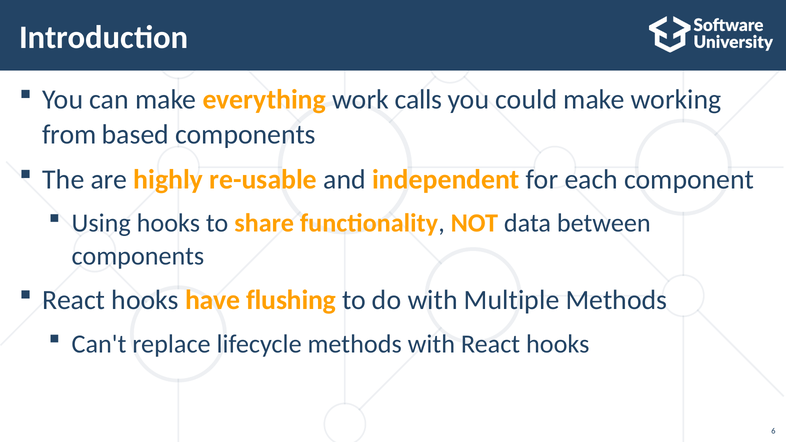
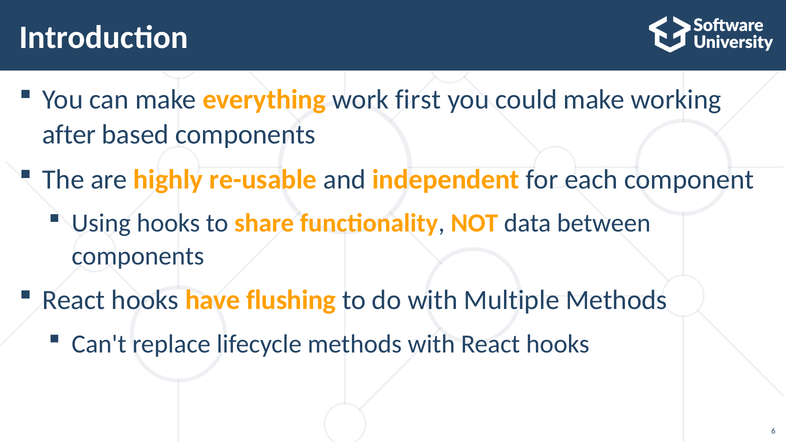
calls: calls -> first
from: from -> after
